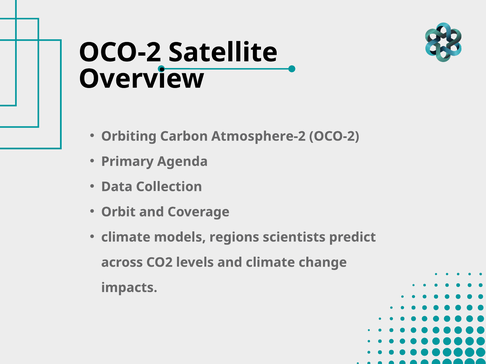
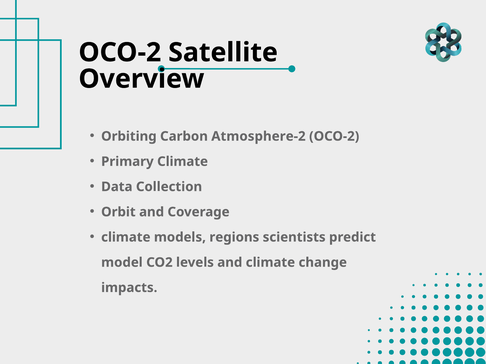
Primary Agenda: Agenda -> Climate
across: across -> model
